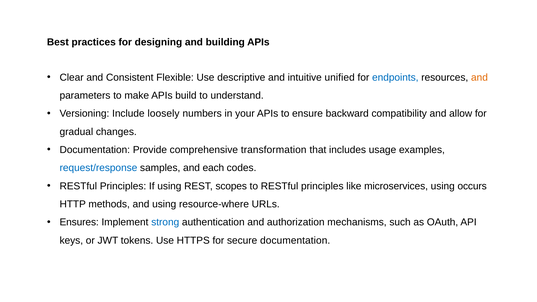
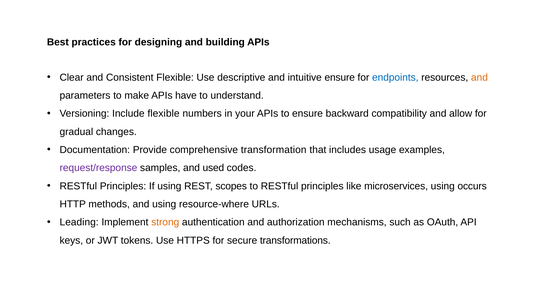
intuitive unified: unified -> ensure
build: build -> have
Include loosely: loosely -> flexible
request/response colour: blue -> purple
each: each -> used
Ensures: Ensures -> Leading
strong colour: blue -> orange
secure documentation: documentation -> transformations
